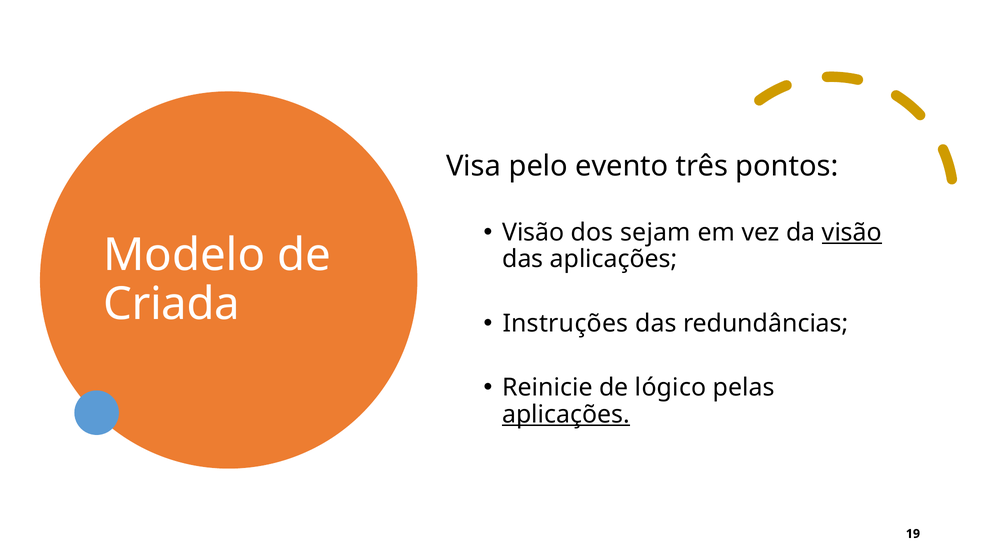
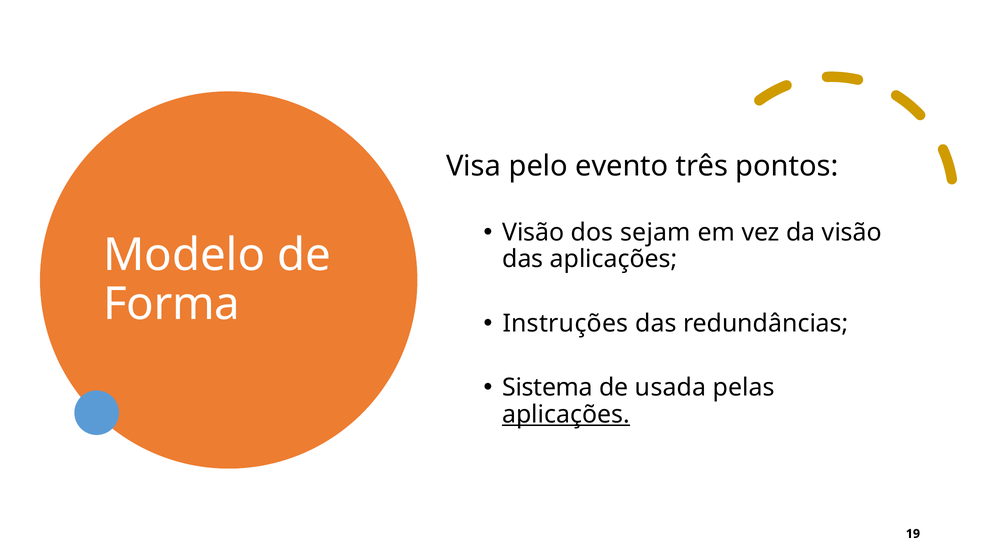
visão at (852, 232) underline: present -> none
Criada: Criada -> Forma
Reinicie: Reinicie -> Sistema
lógico: lógico -> usada
